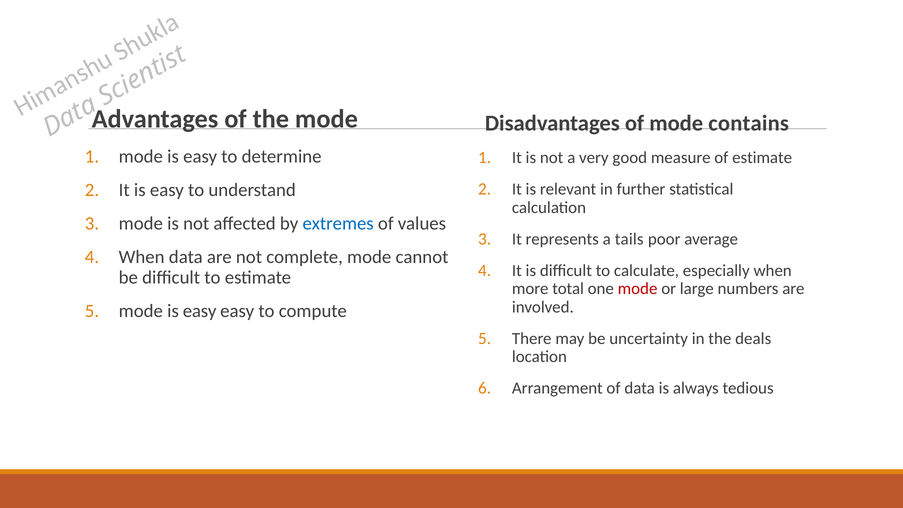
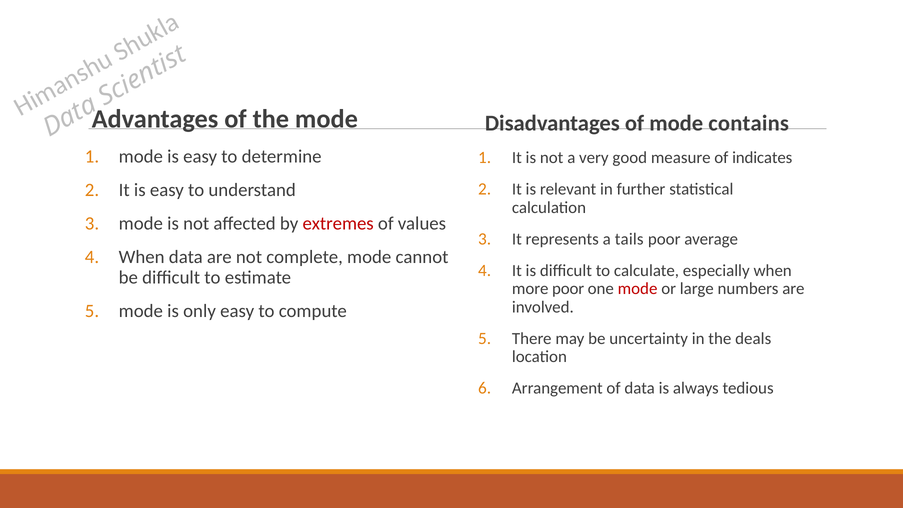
of estimate: estimate -> indicates
extremes colour: blue -> red
more total: total -> poor
easy at (200, 311): easy -> only
